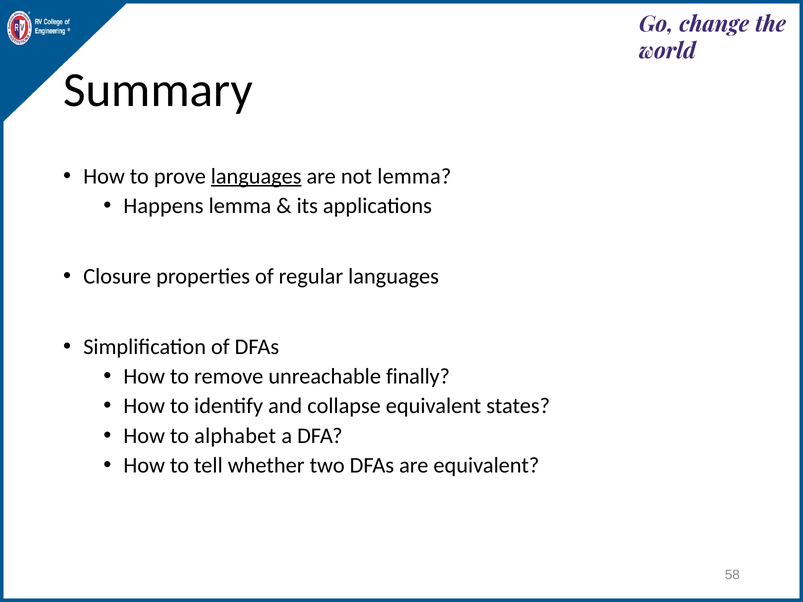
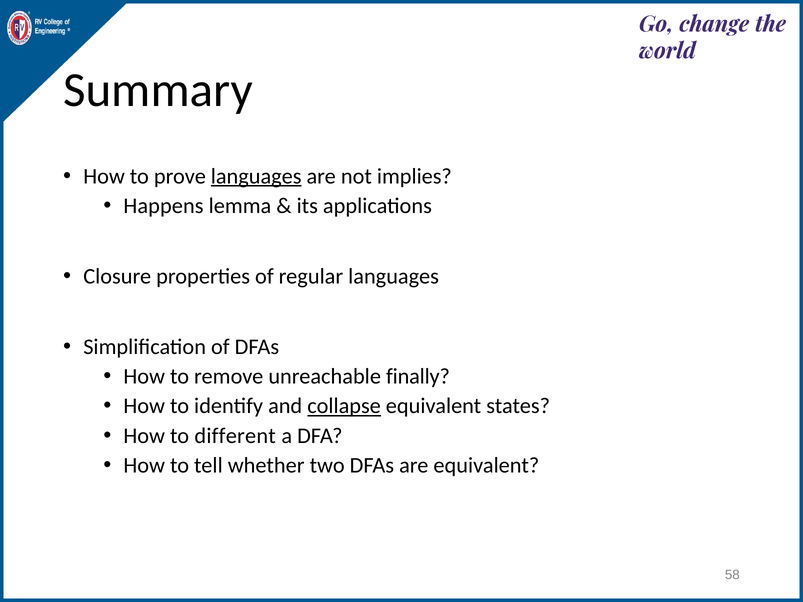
not lemma: lemma -> implies
collapse underline: none -> present
alphabet: alphabet -> different
